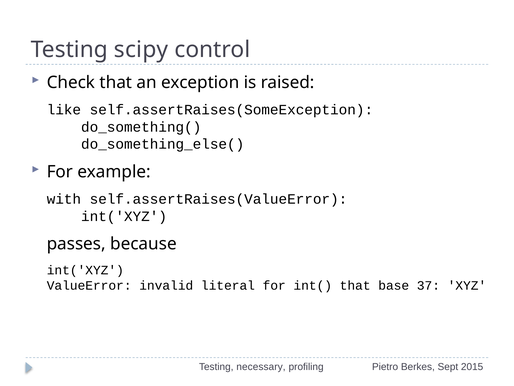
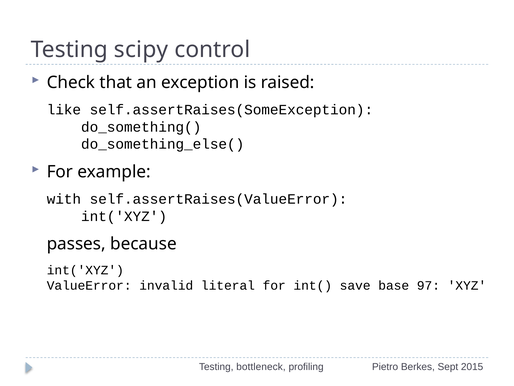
int( that: that -> save
37: 37 -> 97
necessary: necessary -> bottleneck
